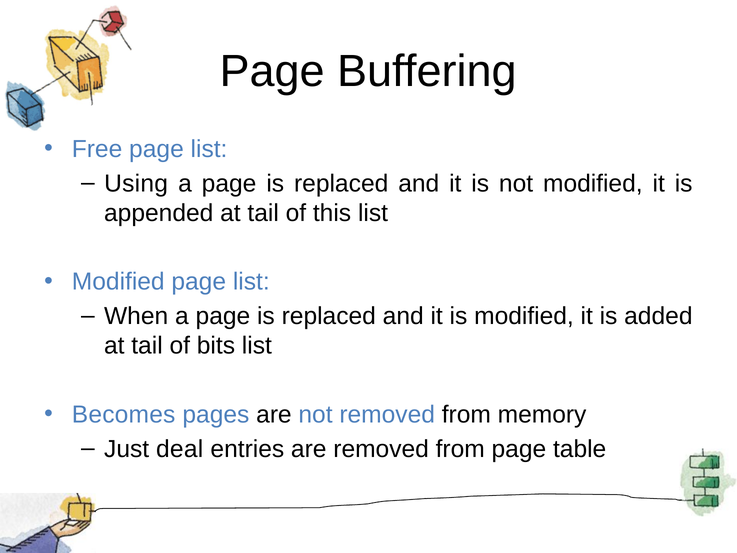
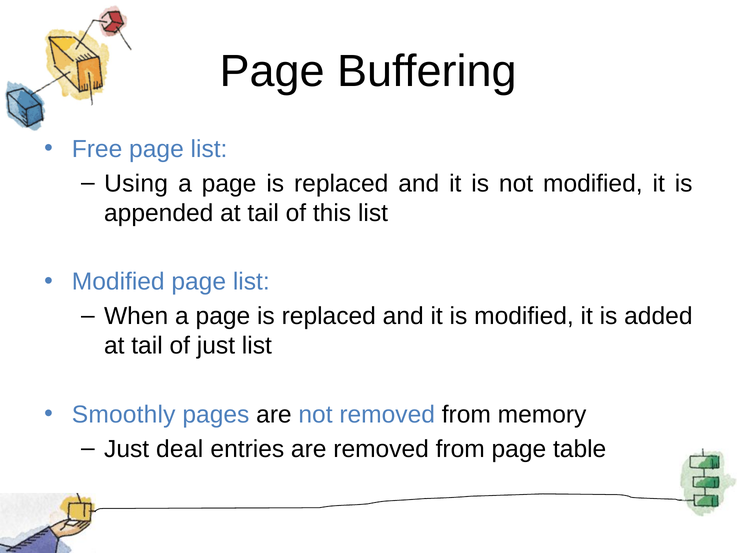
of bits: bits -> just
Becomes: Becomes -> Smoothly
